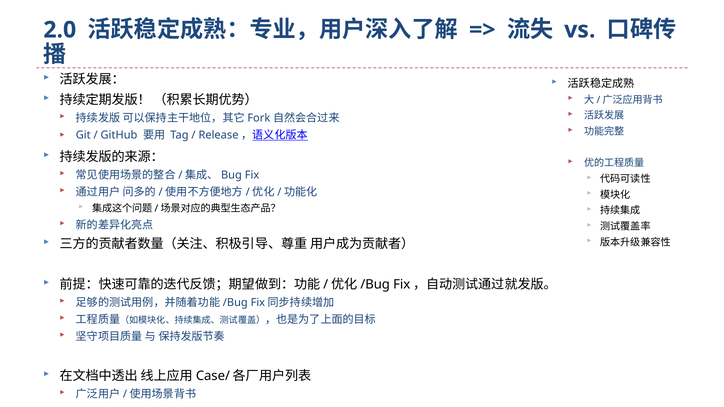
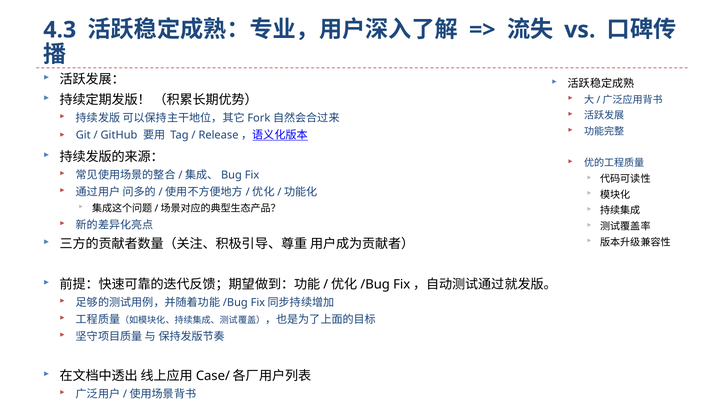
2.0: 2.0 -> 4.3
